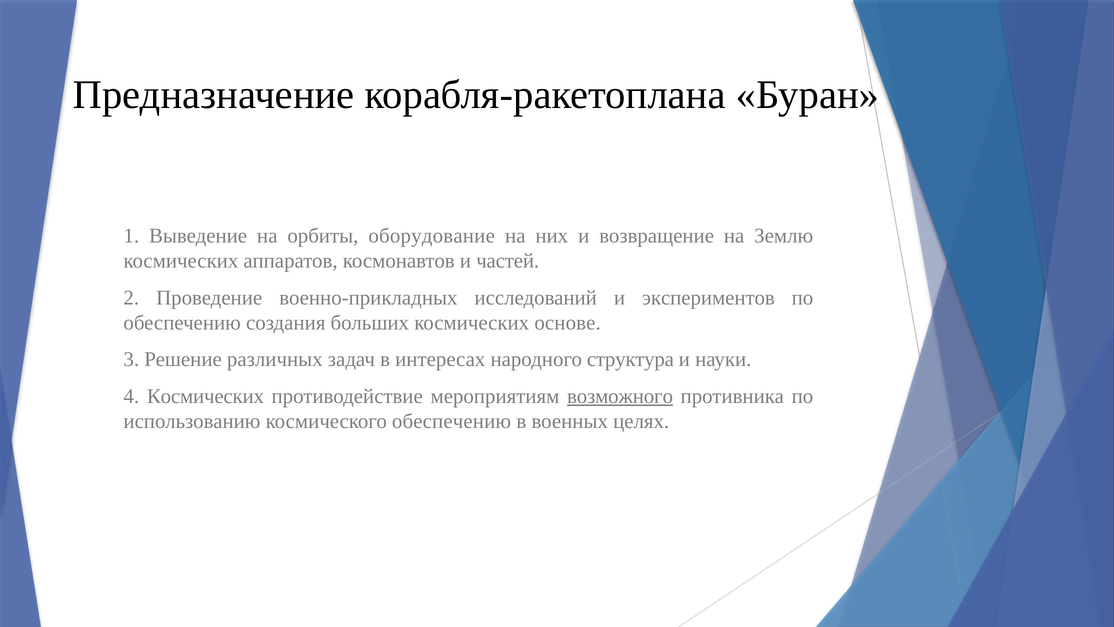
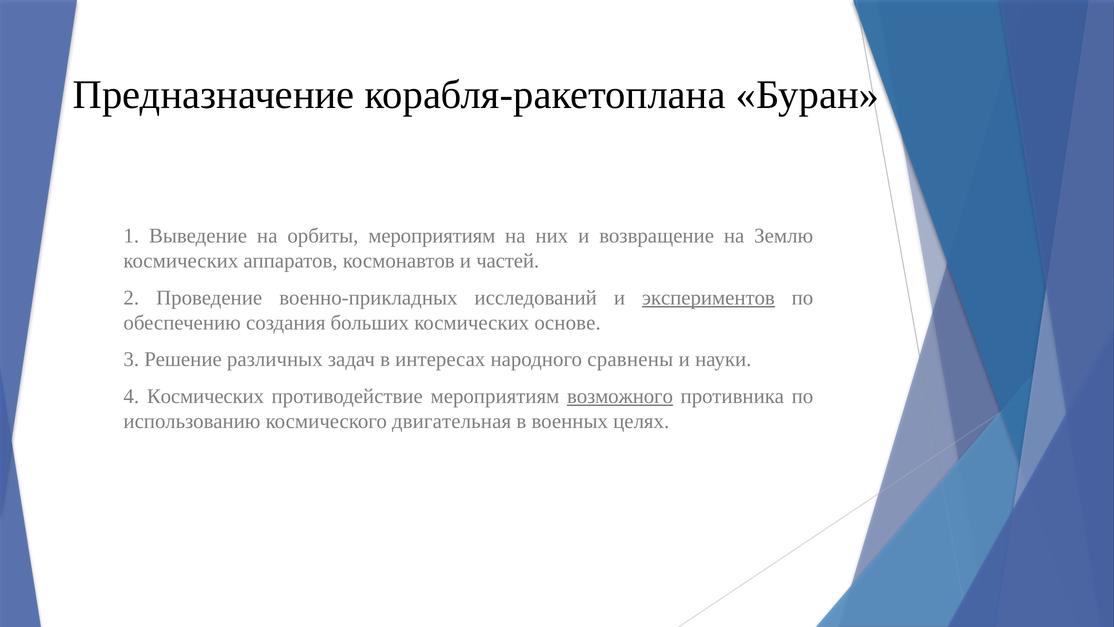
орбиты оборудование: оборудование -> мероприятиям
экспериментов underline: none -> present
структура: структура -> сравнены
космического обеспечению: обеспечению -> двигательная
